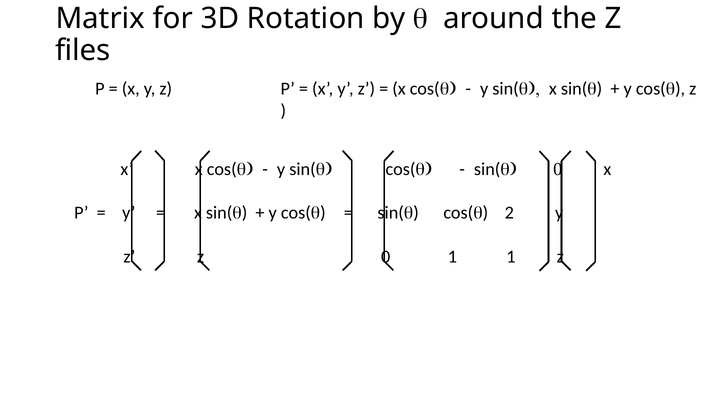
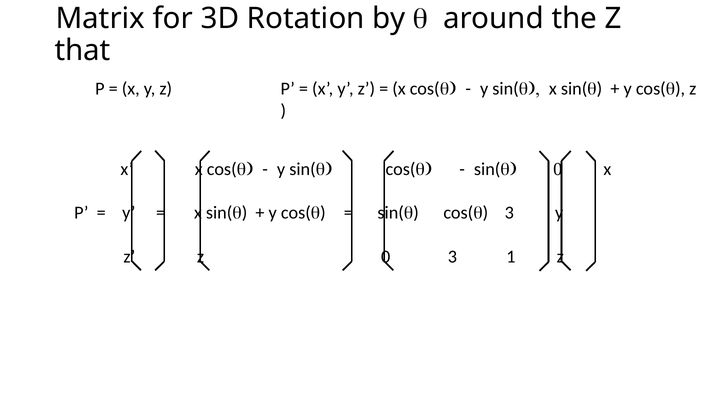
files: files -> that
cos(q 2: 2 -> 3
0 1: 1 -> 3
